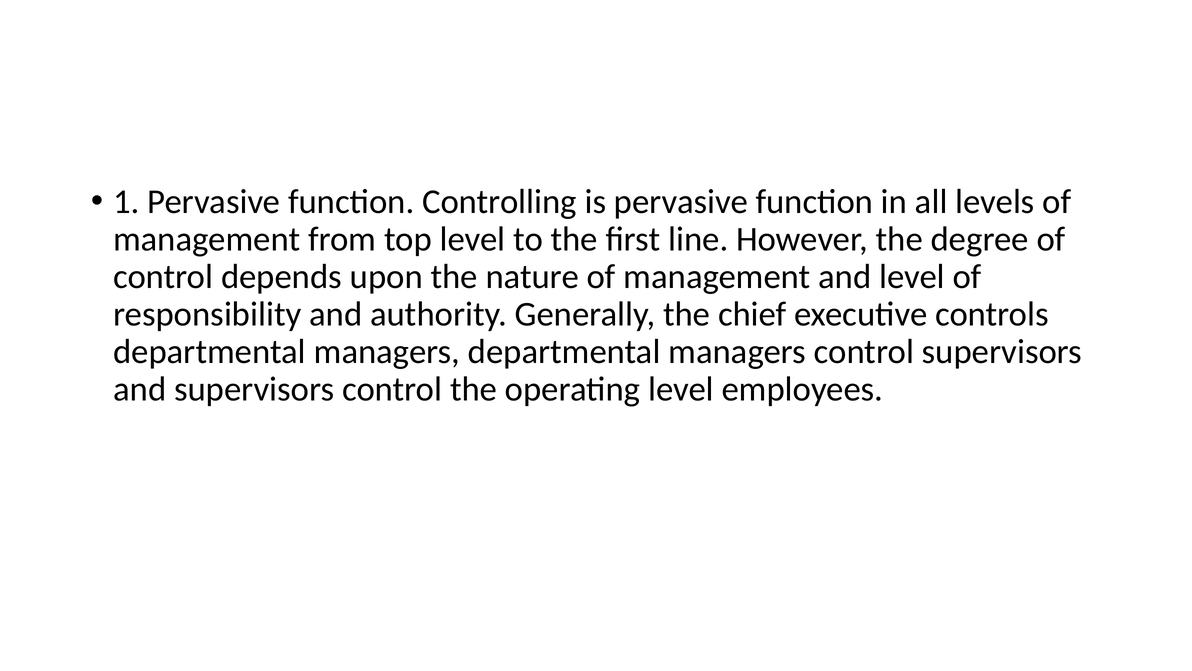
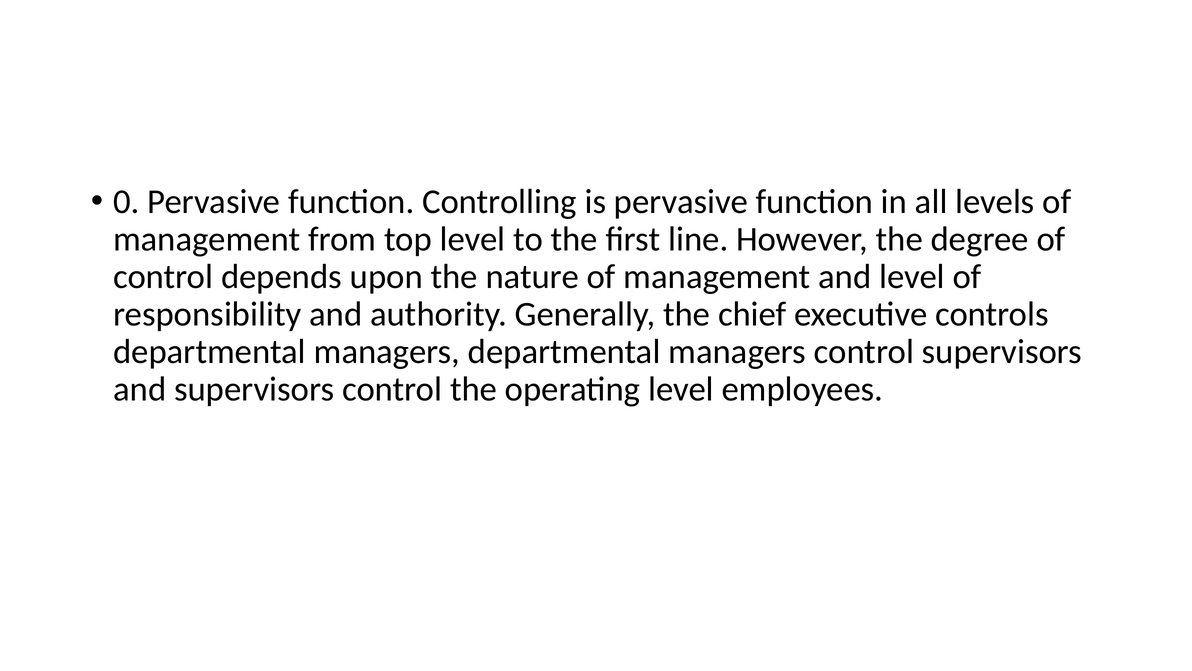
1: 1 -> 0
